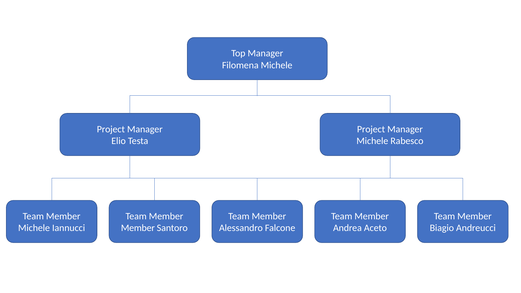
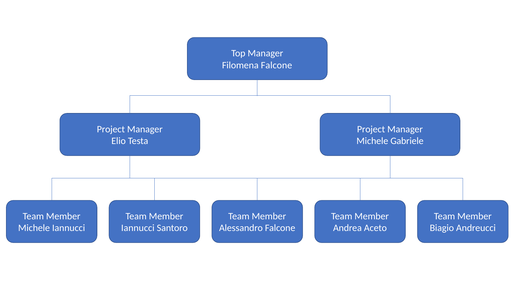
Filomena Michele: Michele -> Falcone
Rabesco: Rabesco -> Gabriele
Member at (138, 228): Member -> Iannucci
